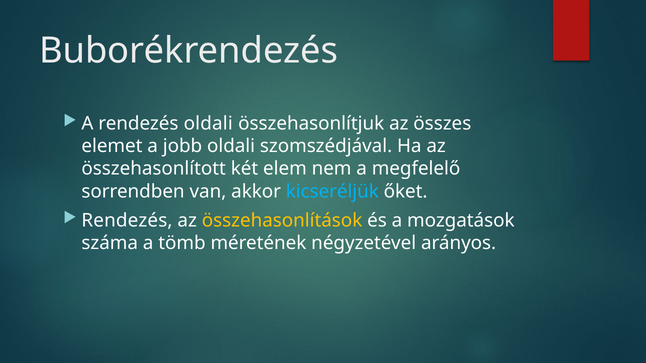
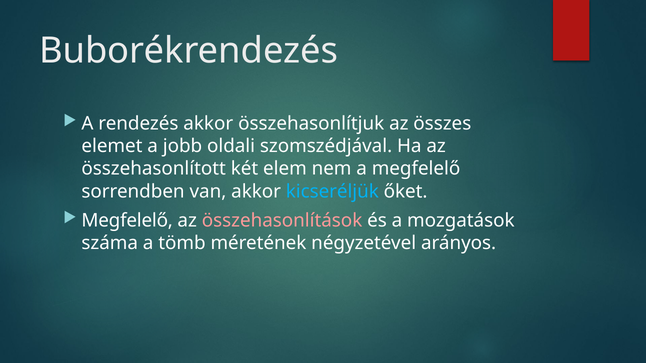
rendezés oldali: oldali -> akkor
Rendezés at (127, 221): Rendezés -> Megfelelő
összehasonlítások colour: yellow -> pink
